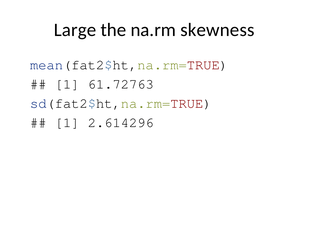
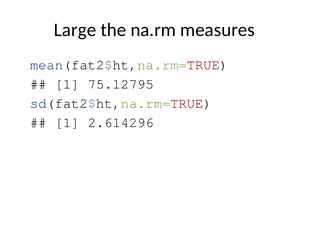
skewness: skewness -> measures
61.72763: 61.72763 -> 75.12795
